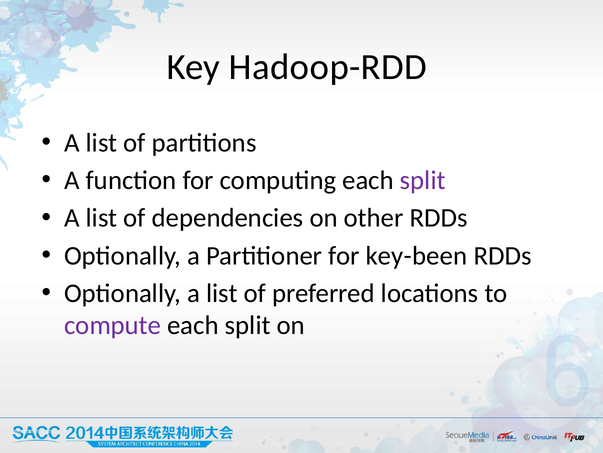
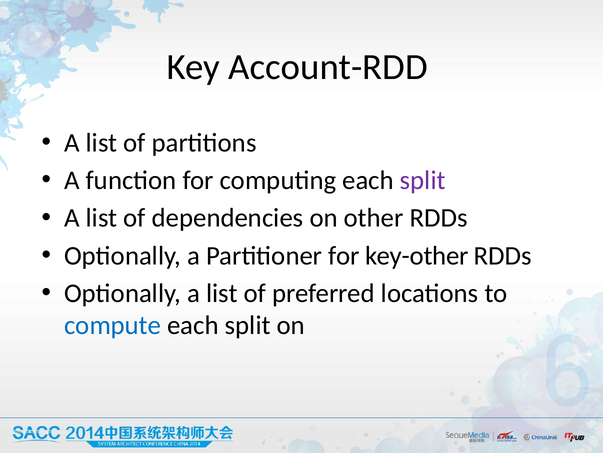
Hadoop-RDD: Hadoop-RDD -> Account-RDD
key-been: key-been -> key-other
compute colour: purple -> blue
